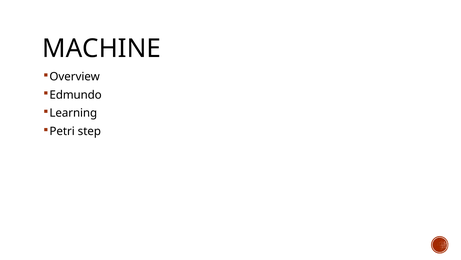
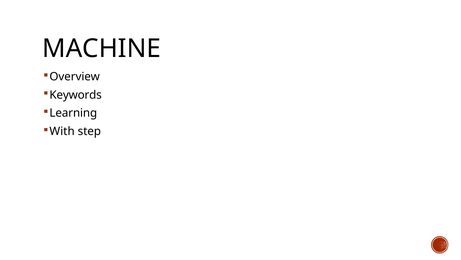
Edmundo: Edmundo -> Keywords
Petri: Petri -> With
